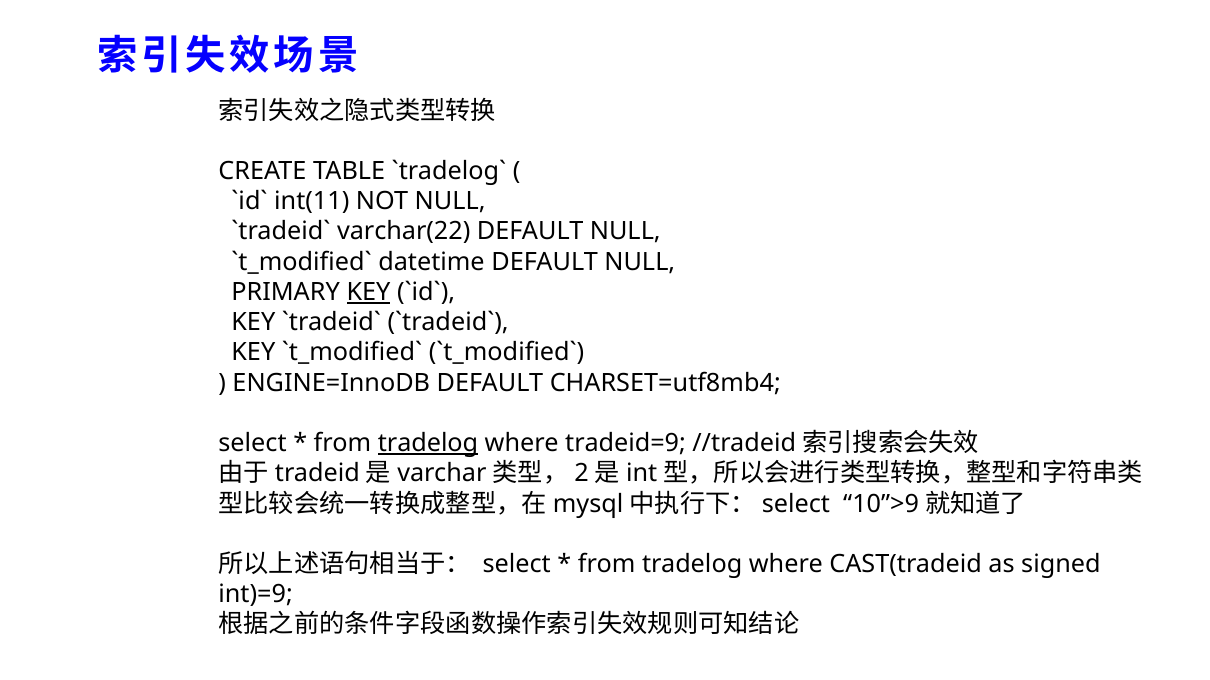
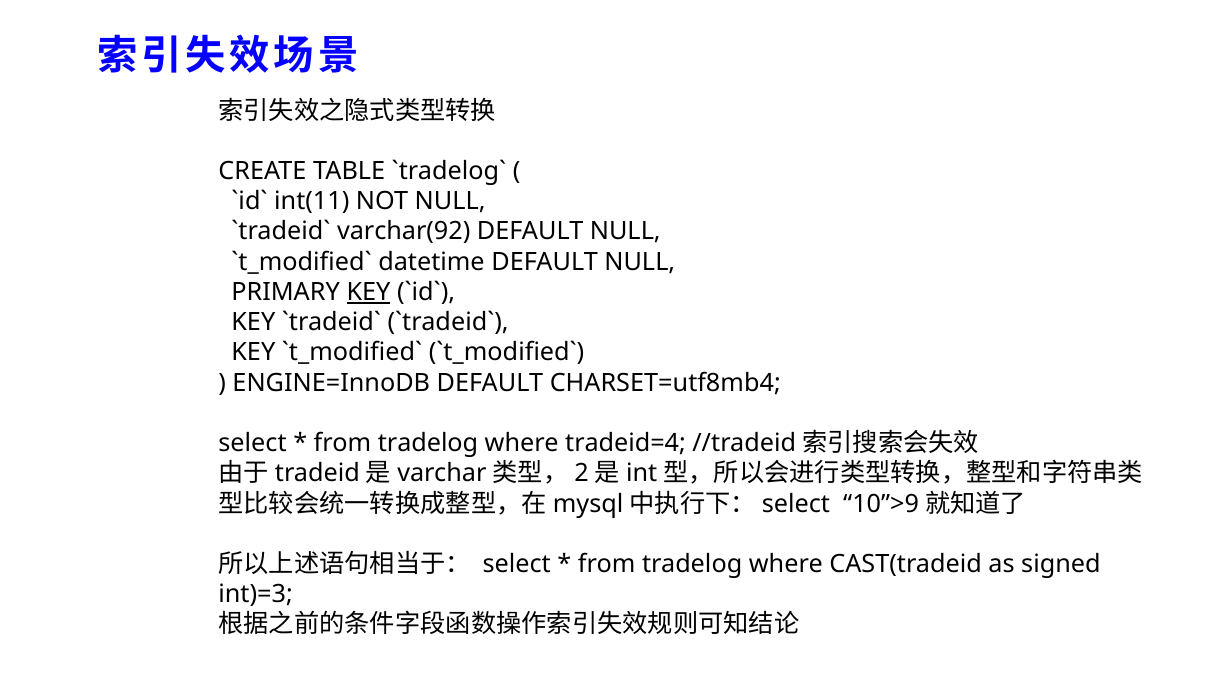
varchar(22: varchar(22 -> varchar(92
tradelog at (428, 444) underline: present -> none
tradeid=9: tradeid=9 -> tradeid=4
int)=9: int)=9 -> int)=3
